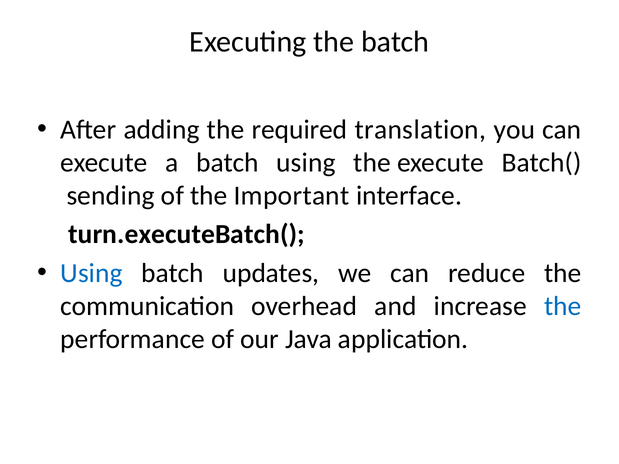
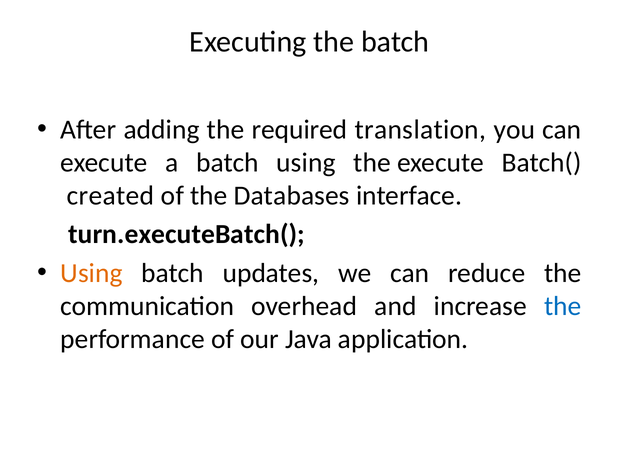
sending: sending -> created
Important: Important -> Databases
Using at (91, 273) colour: blue -> orange
